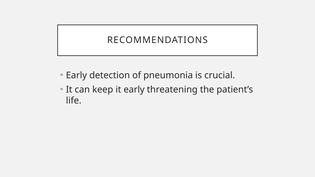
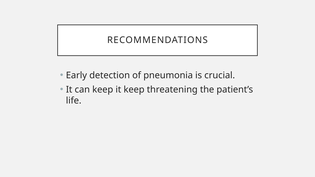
it early: early -> keep
